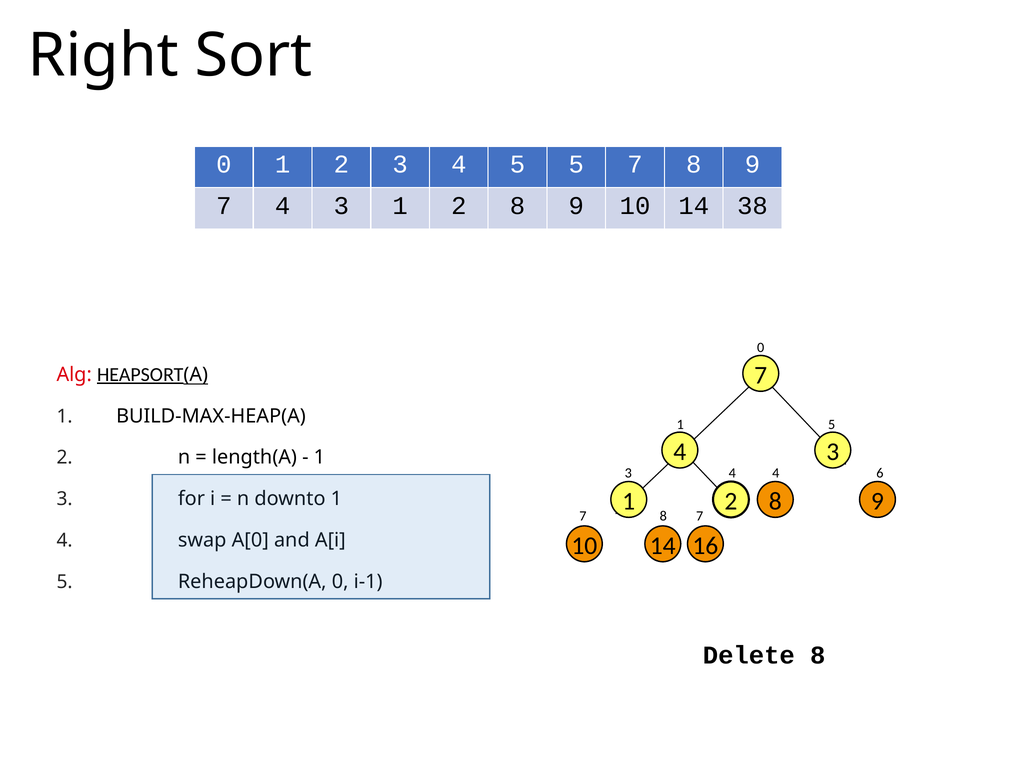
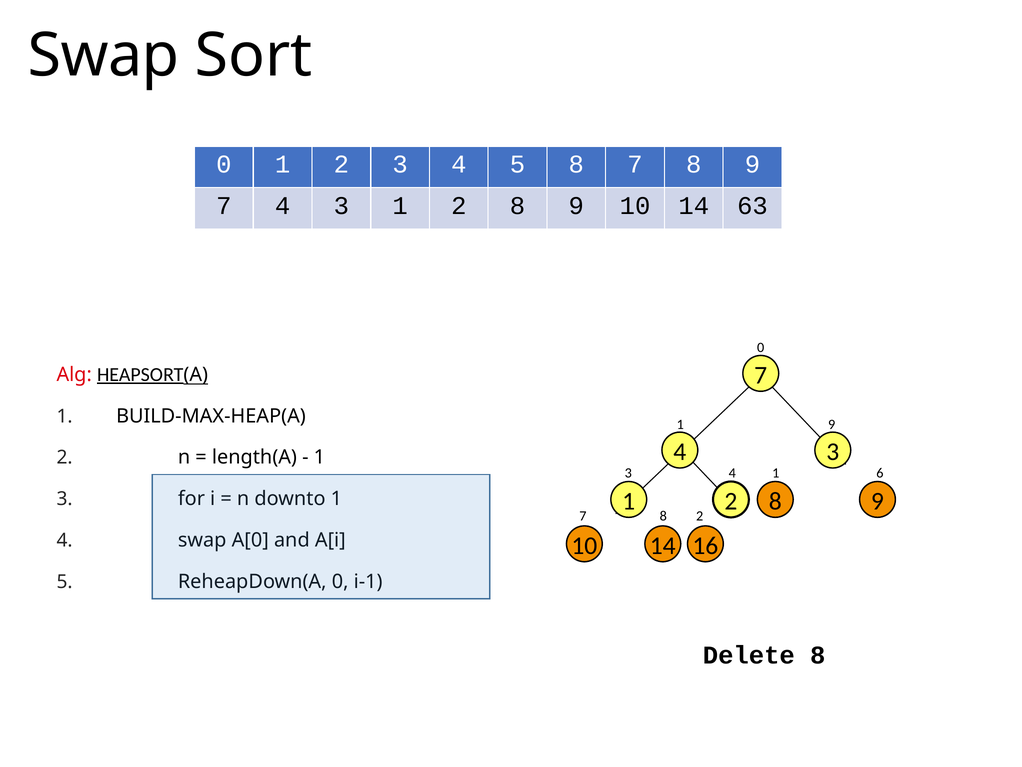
Right at (103, 56): Right -> Swap
5 5: 5 -> 8
38: 38 -> 63
1 5: 5 -> 9
4 4: 4 -> 1
8 7: 7 -> 2
